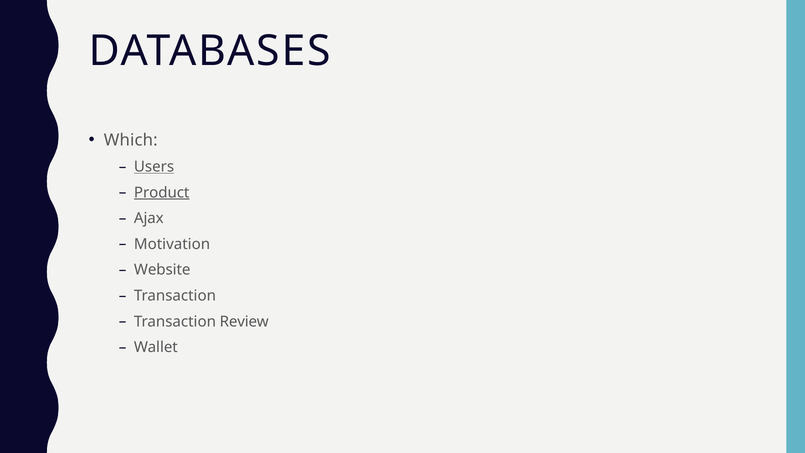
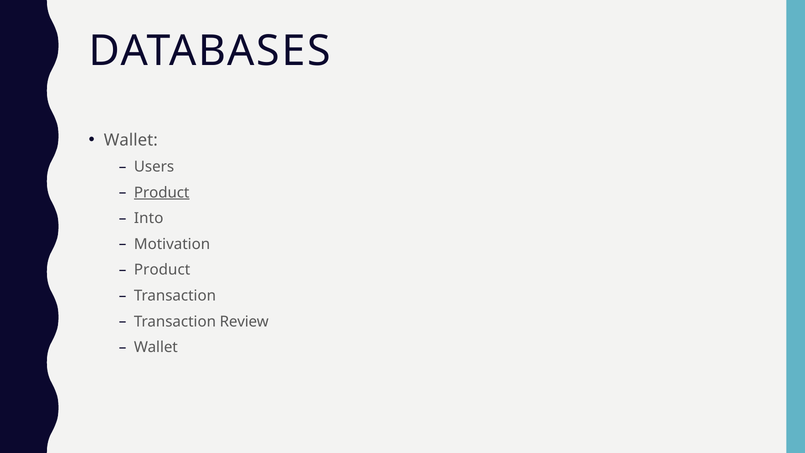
Which at (131, 140): Which -> Wallet
Users underline: present -> none
Ajax: Ajax -> Into
Website at (162, 270): Website -> Product
